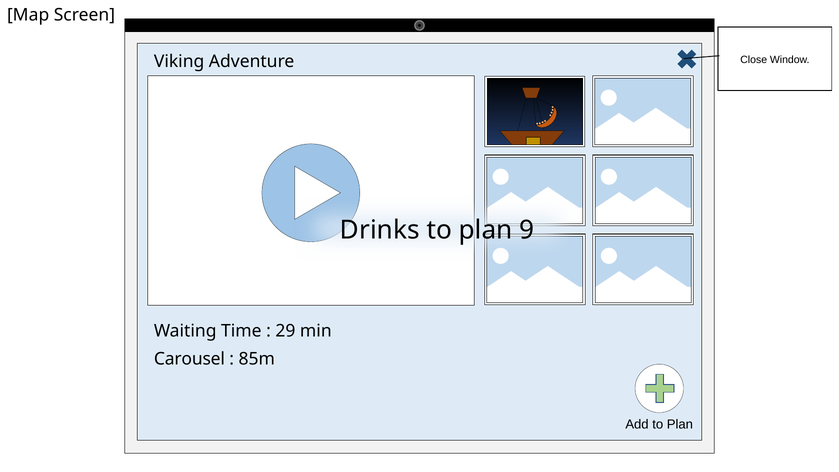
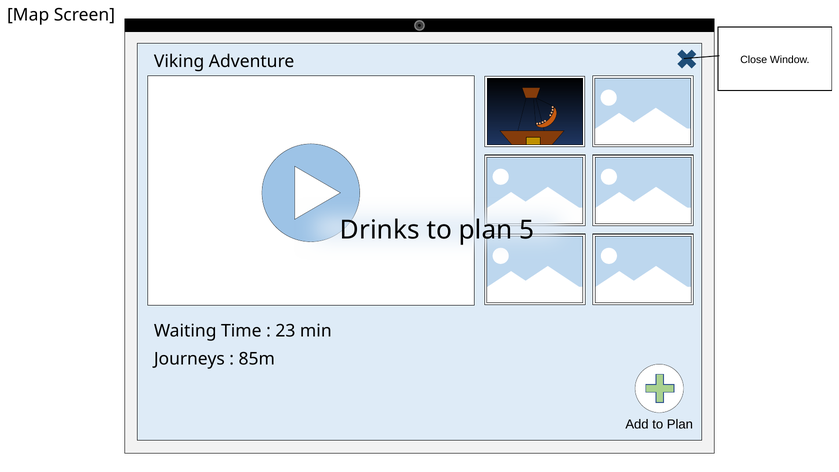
9: 9 -> 5
29: 29 -> 23
Carousel: Carousel -> Journeys
